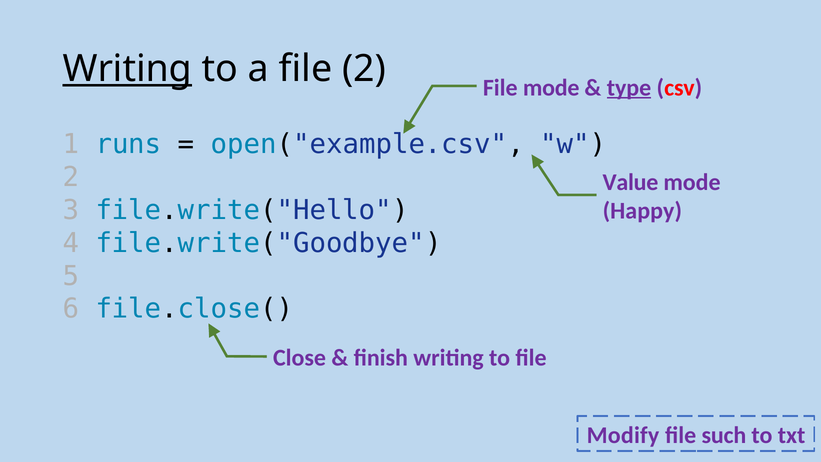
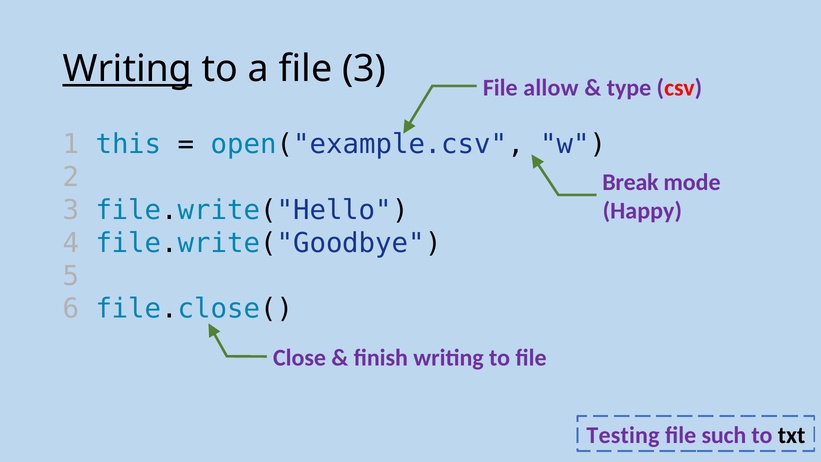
file 2: 2 -> 3
File mode: mode -> allow
type underline: present -> none
runs: runs -> this
Value: Value -> Break
Modify: Modify -> Testing
txt colour: purple -> black
